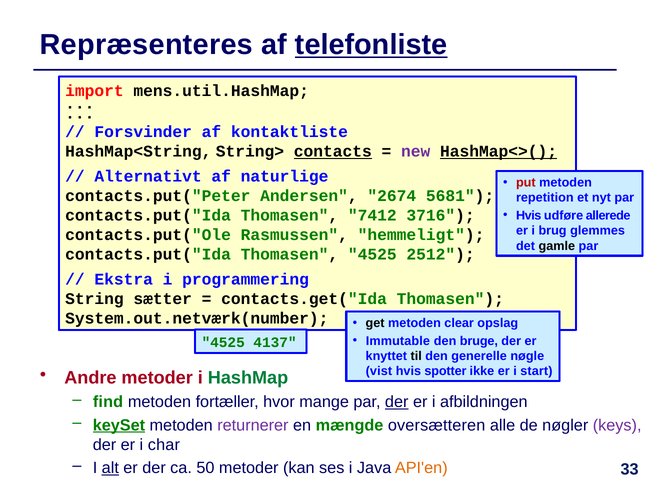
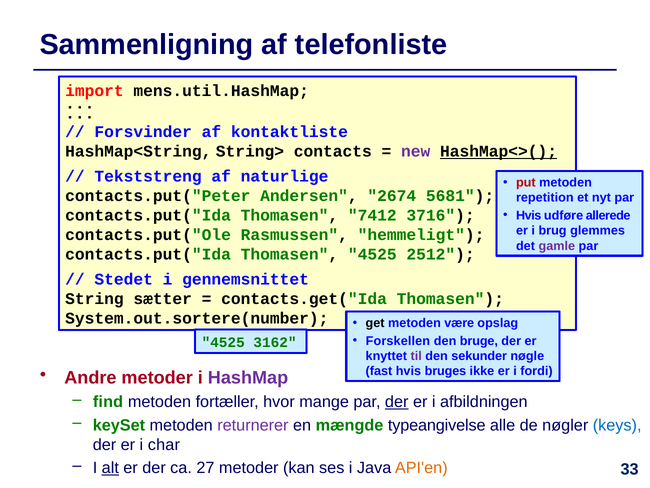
Repræsenteres: Repræsenteres -> Sammenligning
telefonliste underline: present -> none
contacts underline: present -> none
Alternativt: Alternativt -> Tekststreng
gamle colour: black -> purple
Ekstra: Ekstra -> Stedet
programmering: programmering -> gennemsnittet
System.out.netværk(number: System.out.netværk(number -> System.out.sortere(number
clear: clear -> være
Immutable: Immutable -> Forskellen
4137: 4137 -> 3162
til colour: black -> purple
generelle: generelle -> sekunder
vist: vist -> fast
spotter: spotter -> bruges
start: start -> fordi
HashMap colour: green -> purple
keySet underline: present -> none
oversætteren: oversætteren -> typeangivelse
keys colour: purple -> blue
50: 50 -> 27
